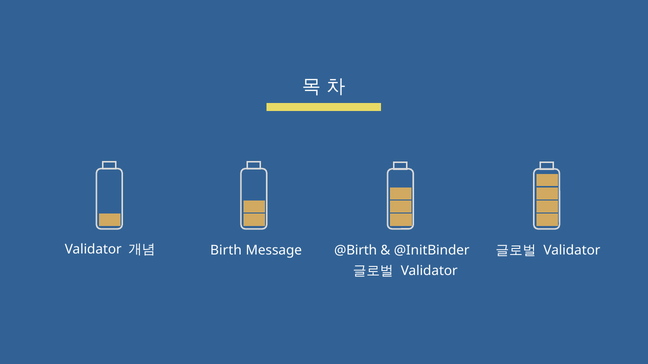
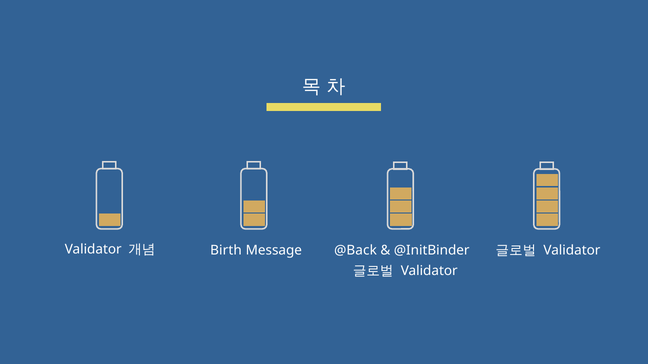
@Birth: @Birth -> @Back
